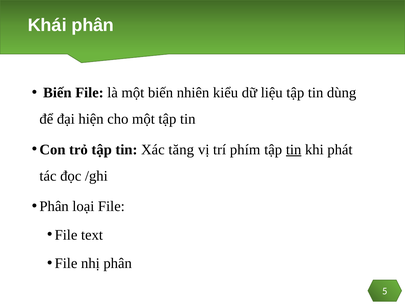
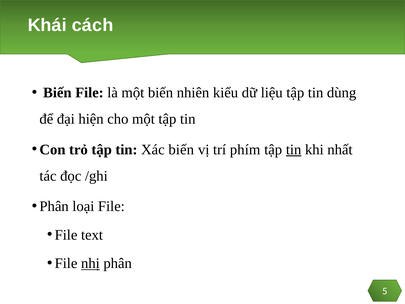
Khái phân: phân -> cách
Xác tăng: tăng -> biến
phát: phát -> nhất
nhị underline: none -> present
